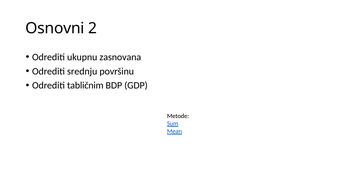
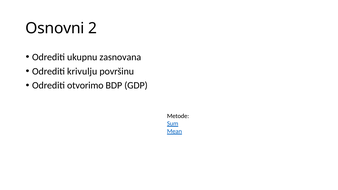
srednju: srednju -> krivulju
tabličnim: tabličnim -> otvorimo
